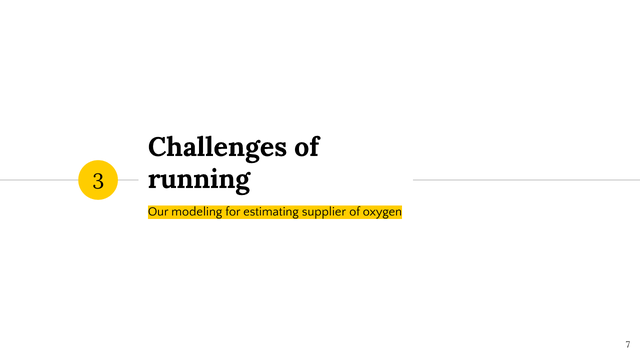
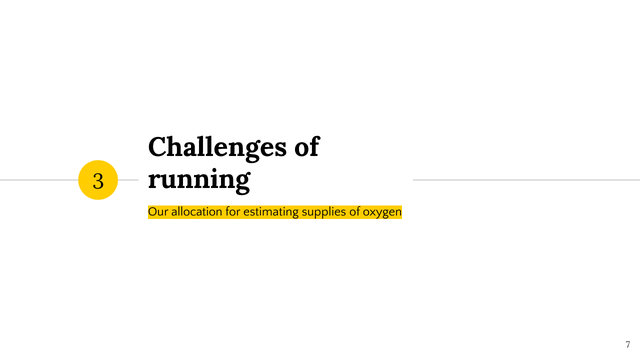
modeling: modeling -> allocation
supplier: supplier -> supplies
